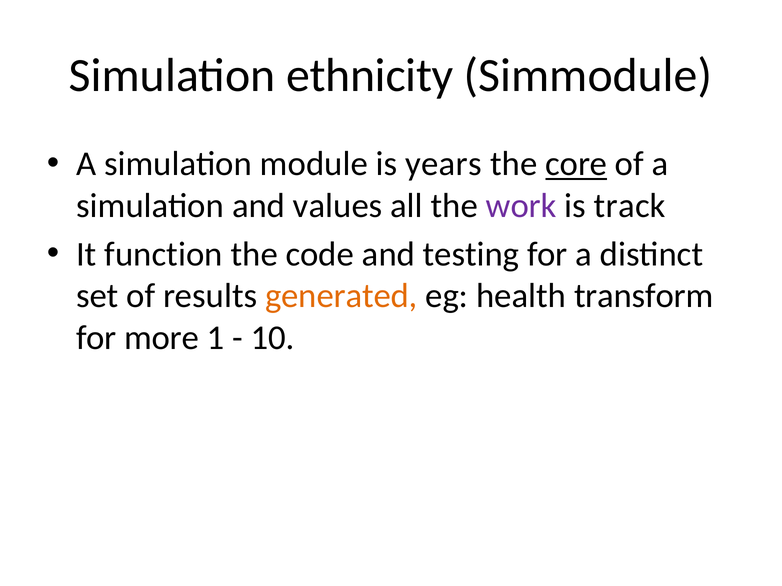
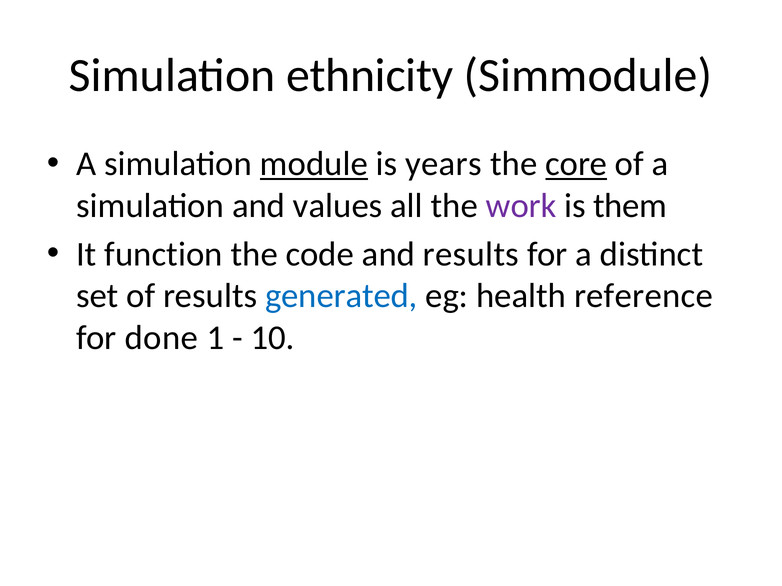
module underline: none -> present
track: track -> them
and testing: testing -> results
generated colour: orange -> blue
transform: transform -> reference
more: more -> done
